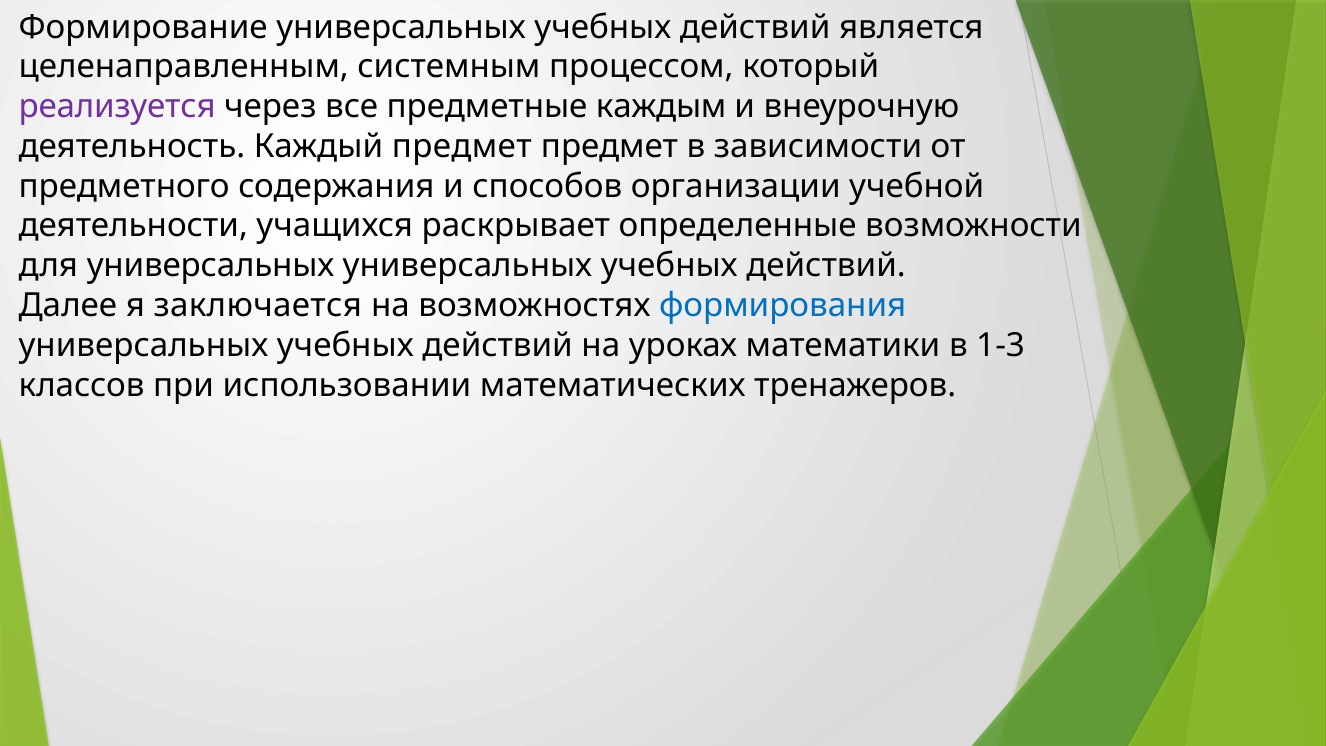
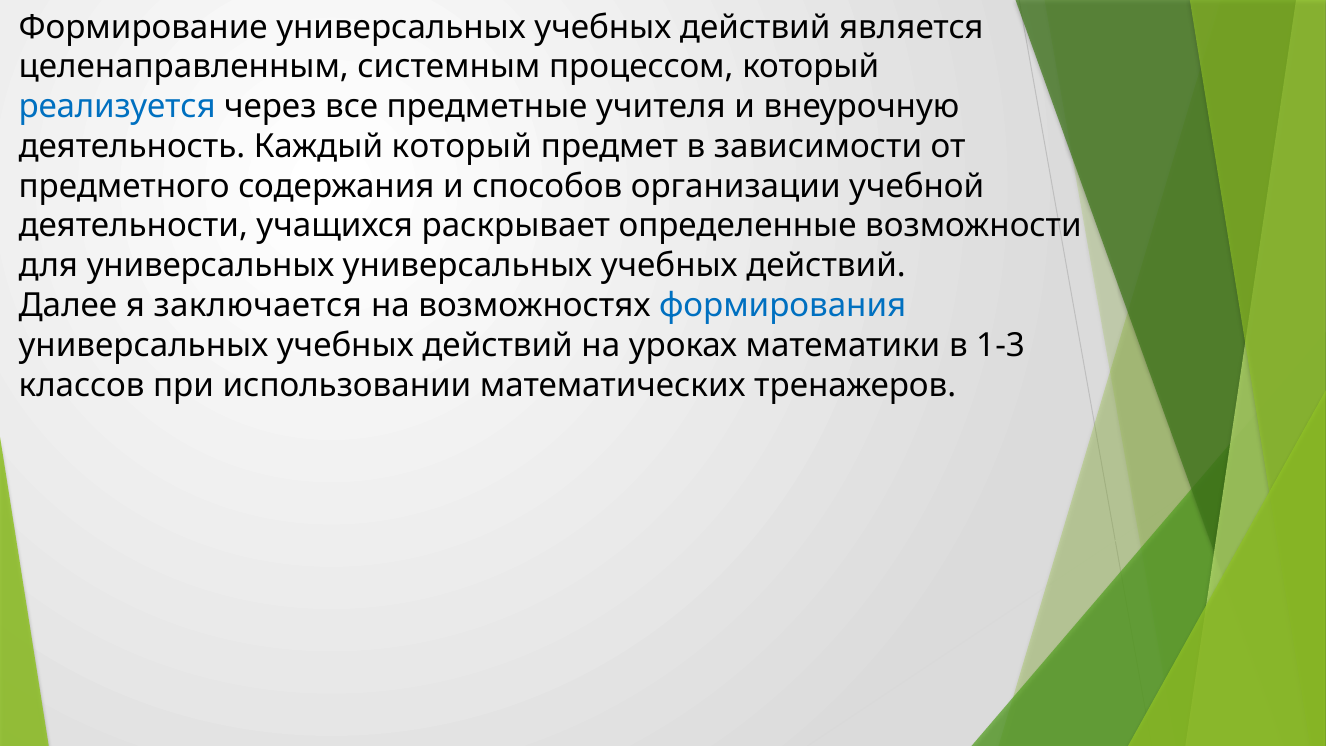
реализуется colour: purple -> blue
каждым: каждым -> учителя
Каждый предмет: предмет -> который
